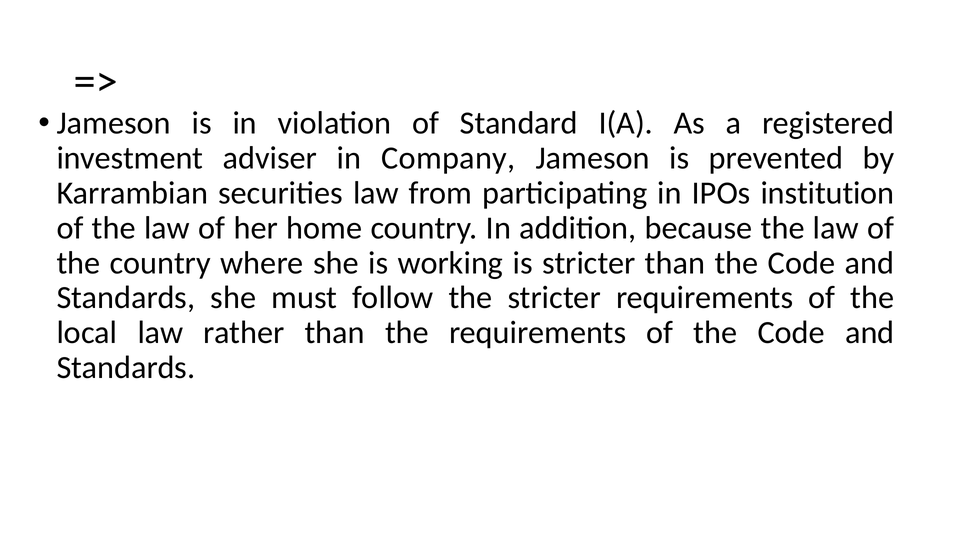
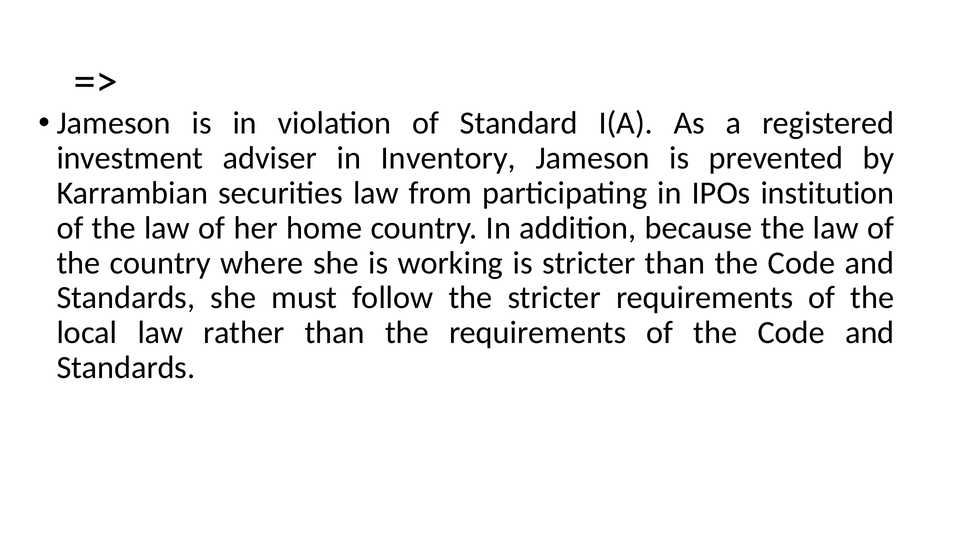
Company: Company -> Inventory
